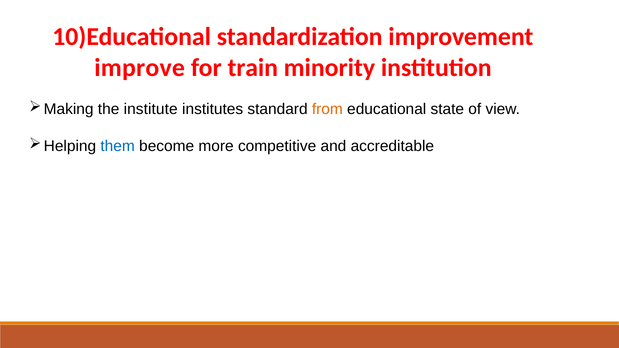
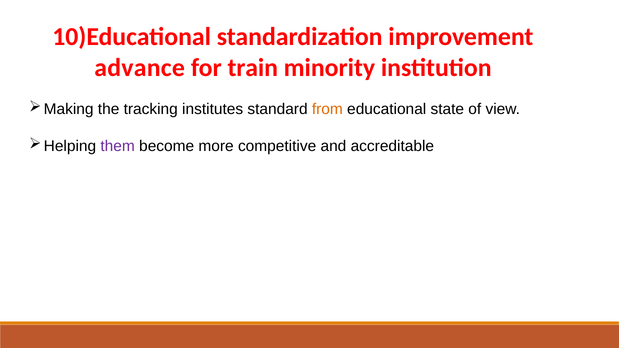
improve: improve -> advance
institute: institute -> tracking
them colour: blue -> purple
